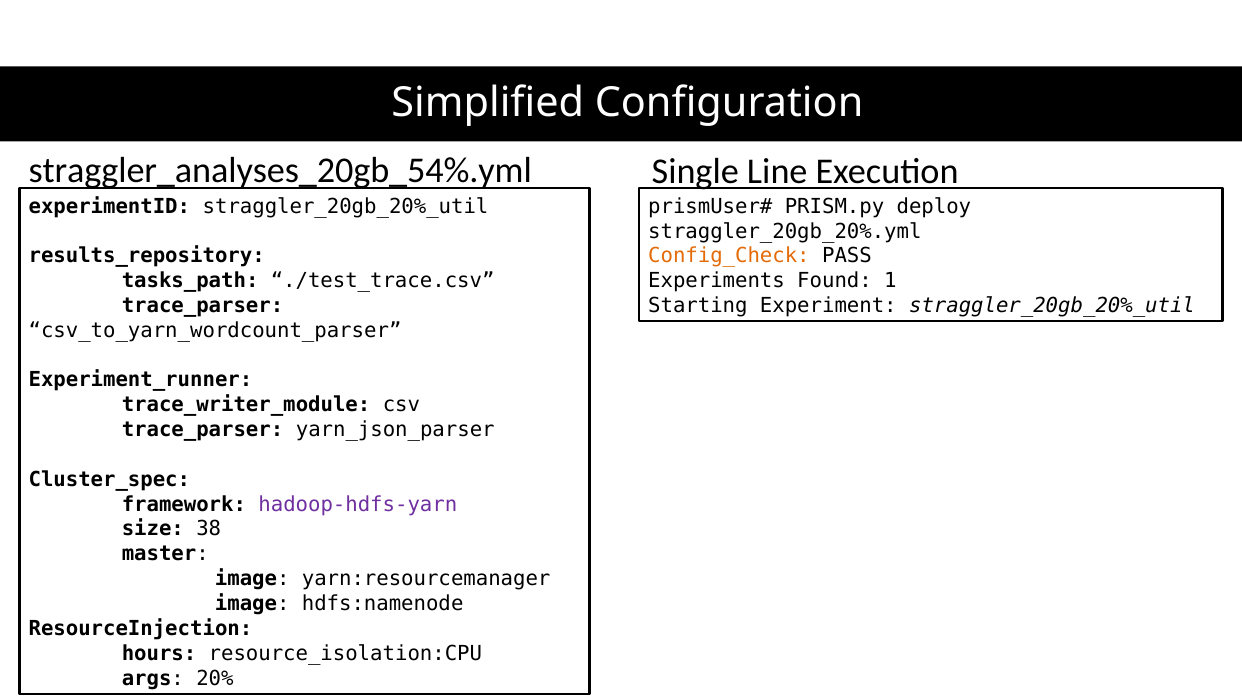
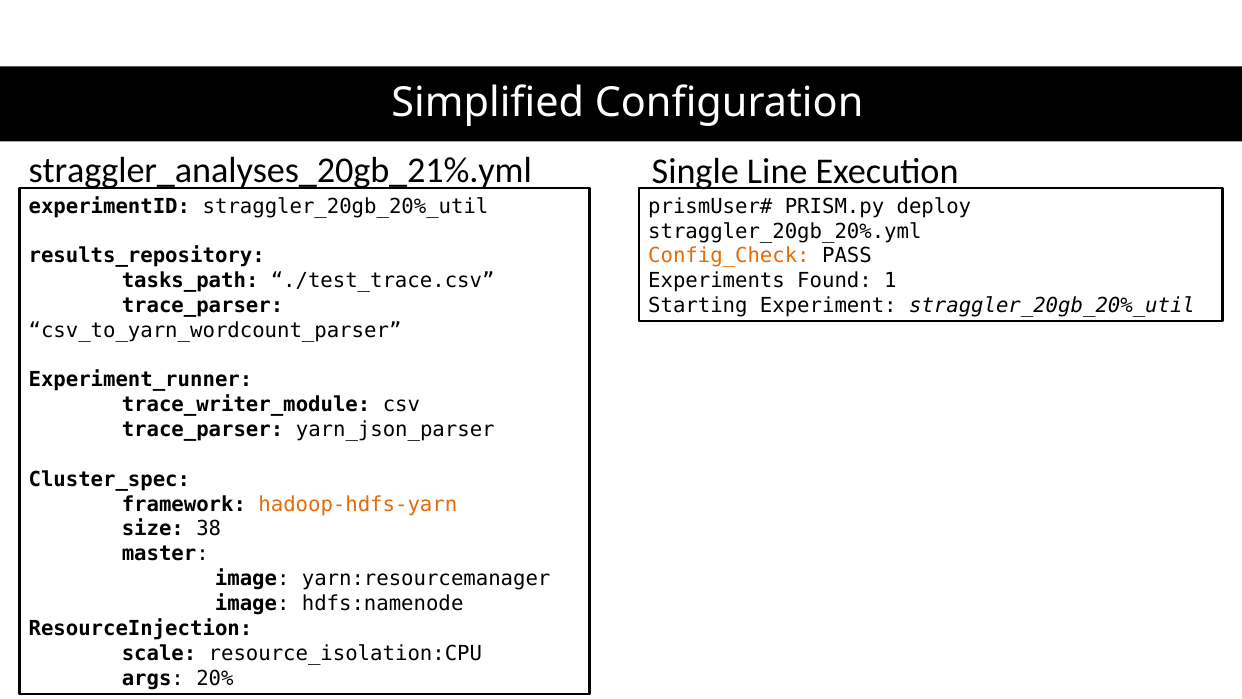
straggler_analyses_20gb_54%.yml: straggler_analyses_20gb_54%.yml -> straggler_analyses_20gb_21%.yml
hadoop-hdfs-yarn colour: purple -> orange
hours: hours -> scale
